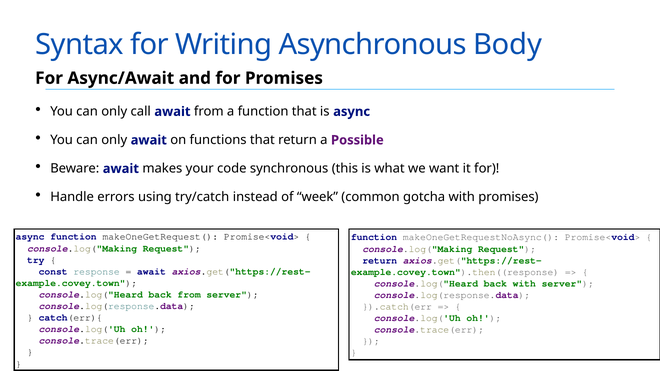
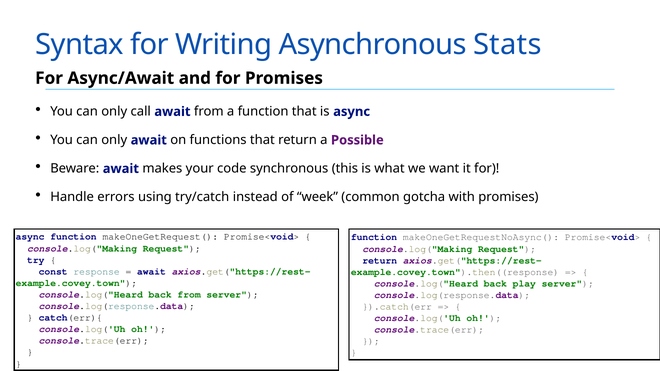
Body: Body -> Stats
back with: with -> play
